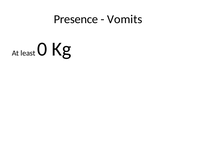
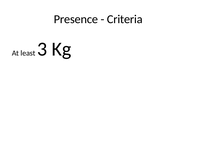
Vomits: Vomits -> Criteria
0: 0 -> 3
